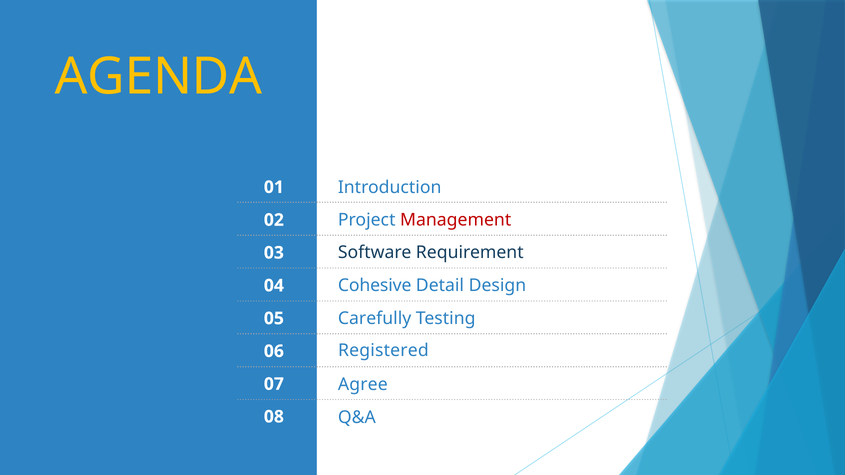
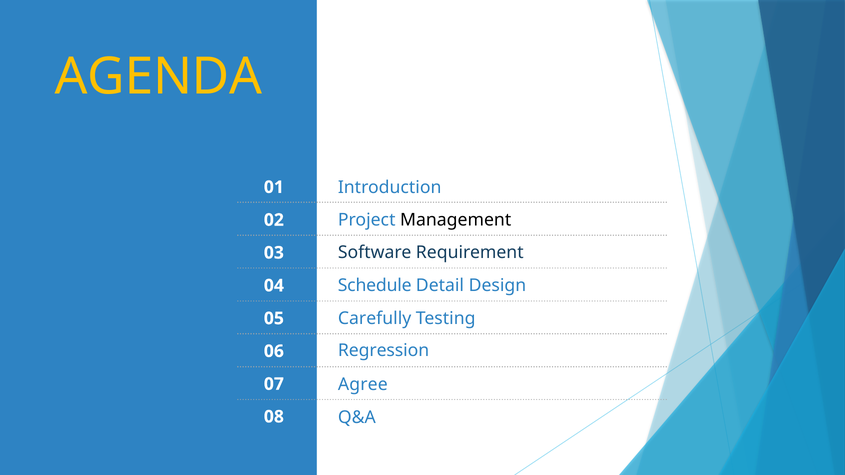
Management colour: red -> black
Cohesive: Cohesive -> Schedule
Registered: Registered -> Regression
